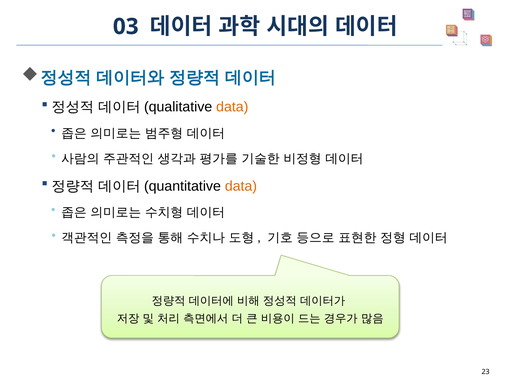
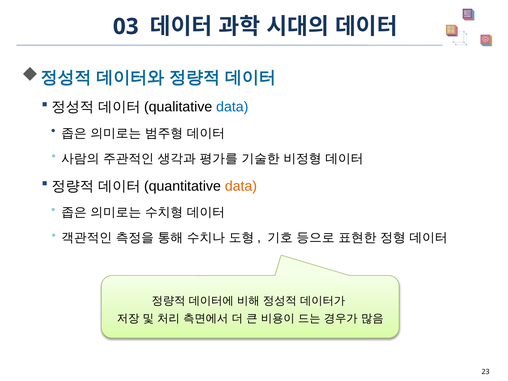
data at (232, 107) colour: orange -> blue
